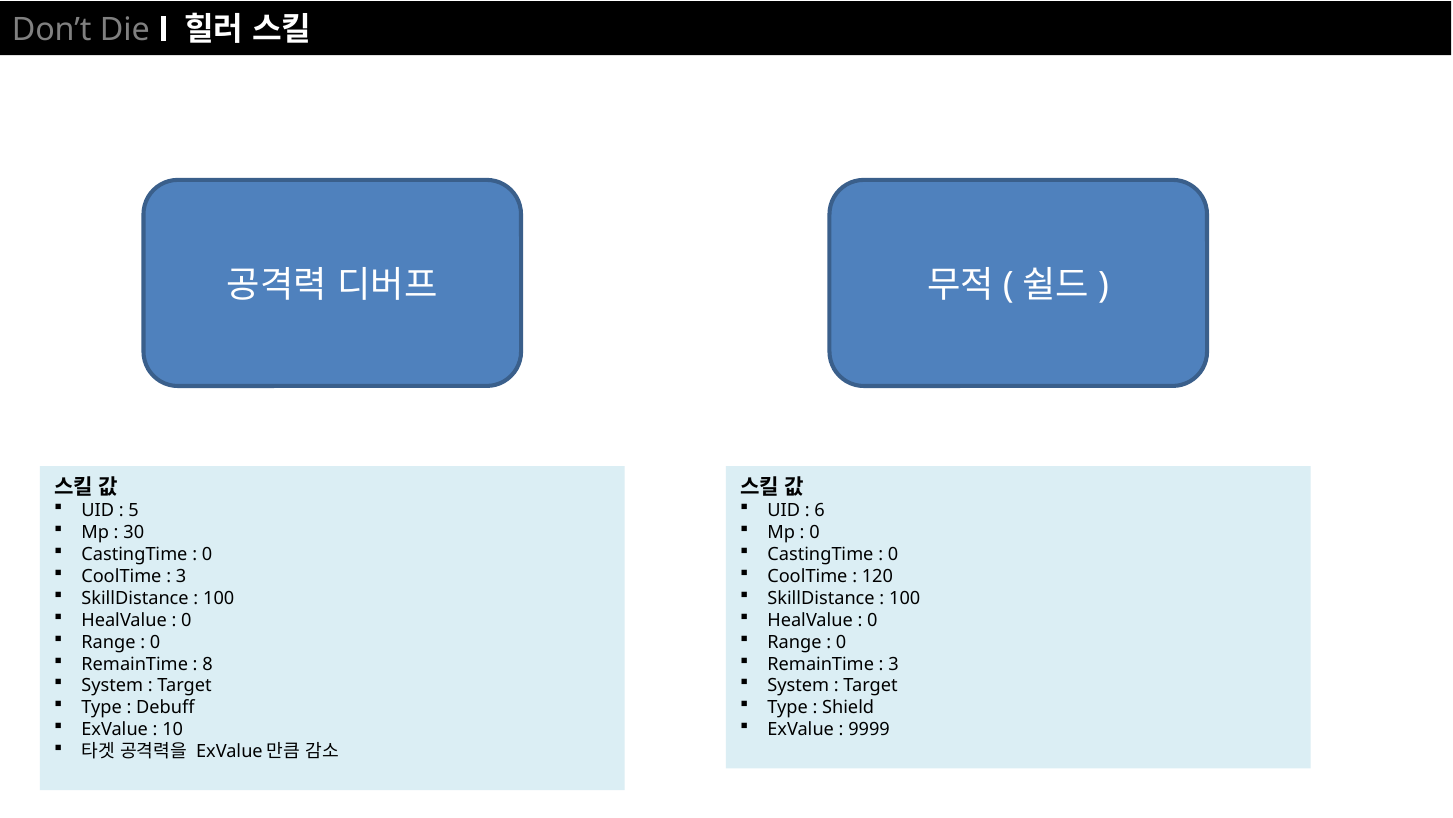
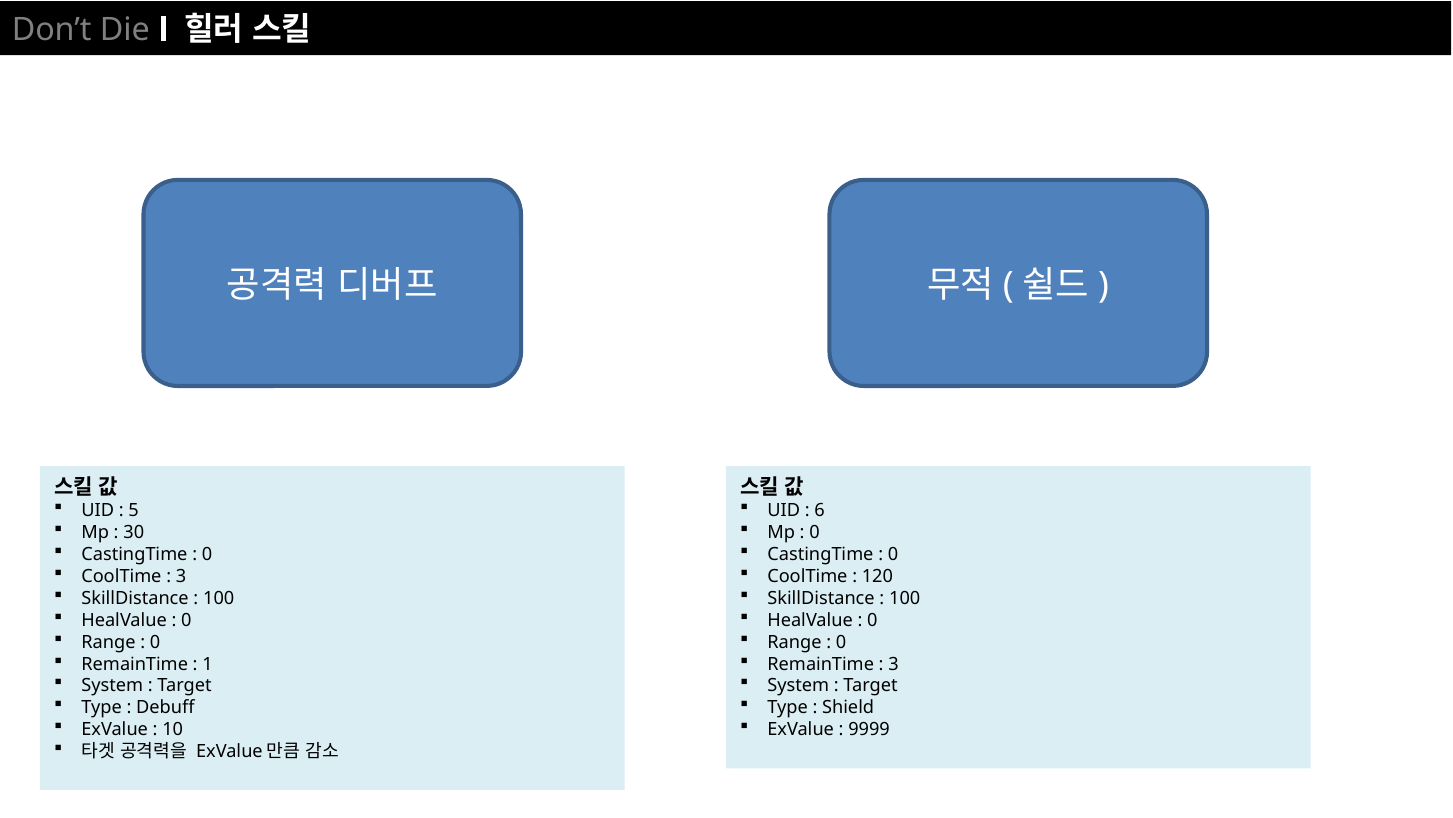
8: 8 -> 1
